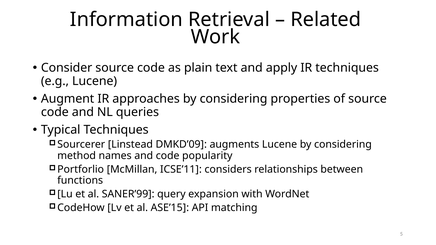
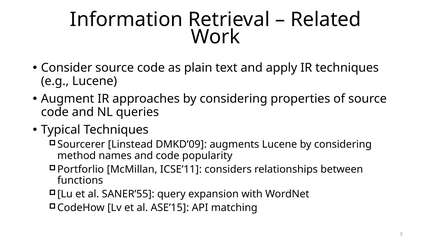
SANER’99: SANER’99 -> SANER’55
